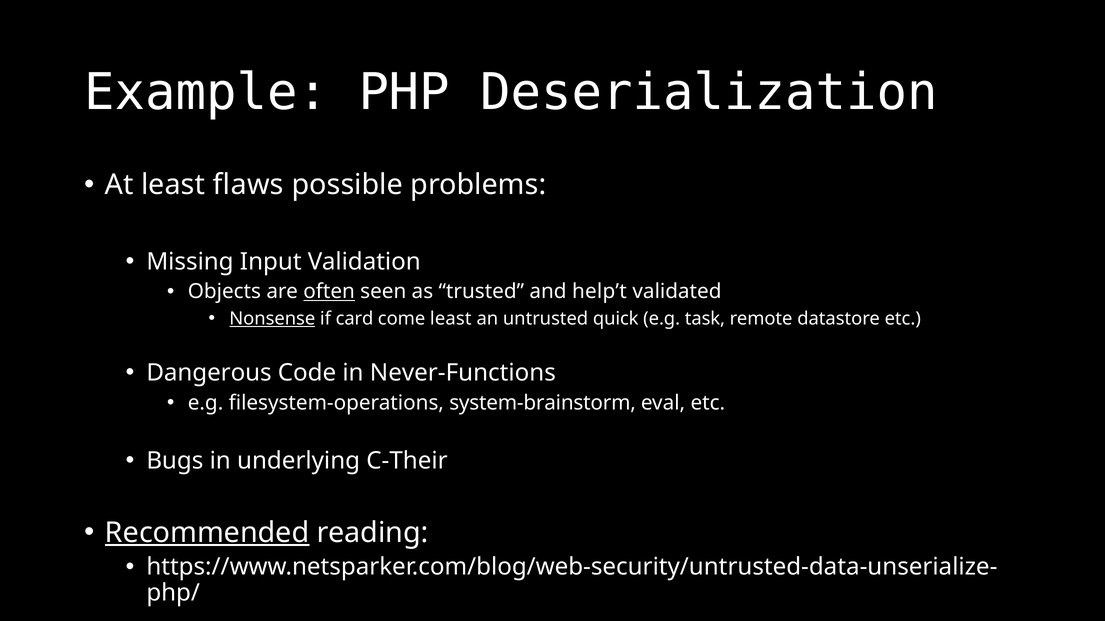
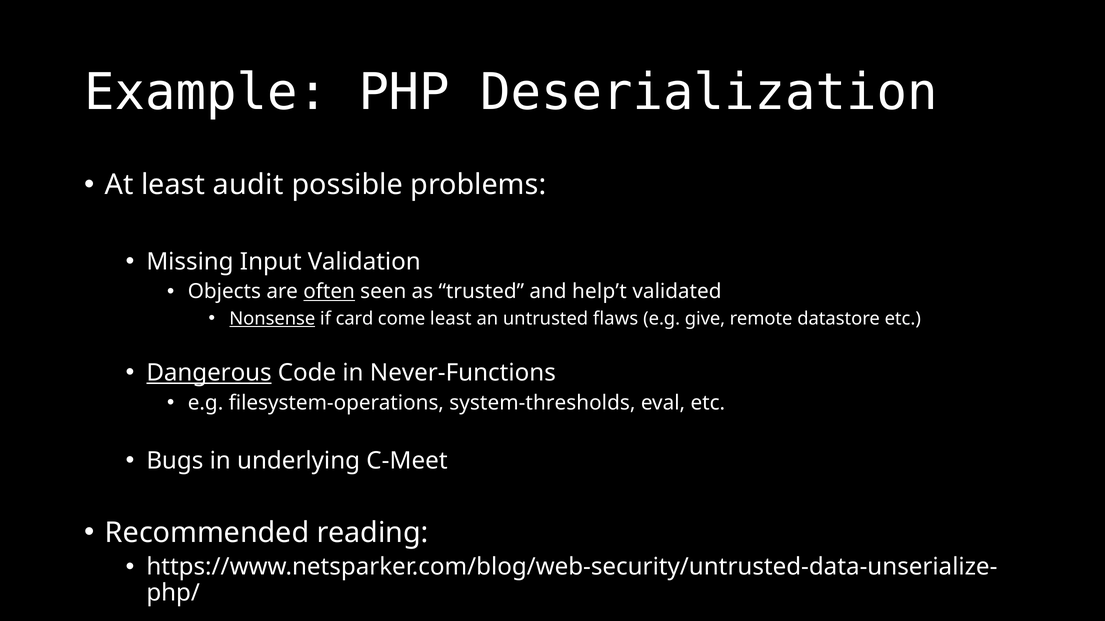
flaws: flaws -> audit
quick: quick -> flaws
task: task -> give
Dangerous underline: none -> present
system-brainstorm: system-brainstorm -> system-thresholds
C-Their: C-Their -> C-Meet
Recommended underline: present -> none
